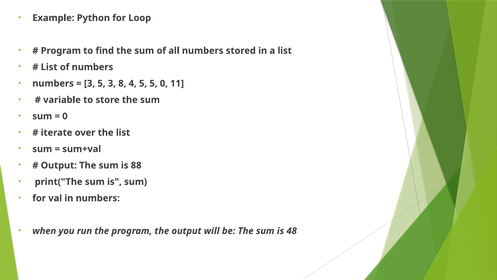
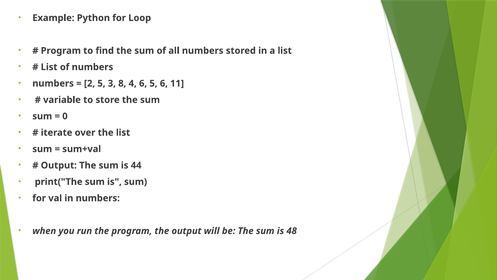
3 at (90, 83): 3 -> 2
4 5: 5 -> 6
5 0: 0 -> 6
88: 88 -> 44
